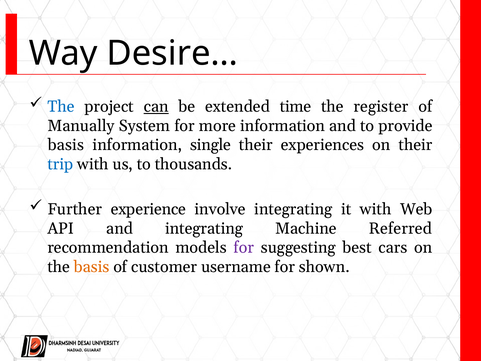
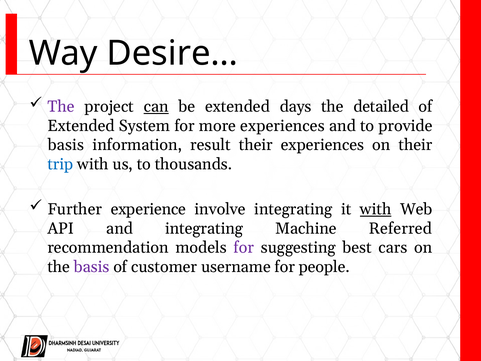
The at (61, 106) colour: blue -> purple
time: time -> days
register: register -> detailed
Manually at (81, 126): Manually -> Extended
more information: information -> experiences
single: single -> result
with at (376, 209) underline: none -> present
basis at (92, 267) colour: orange -> purple
shown: shown -> people
